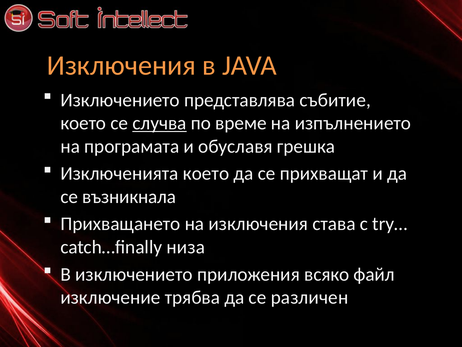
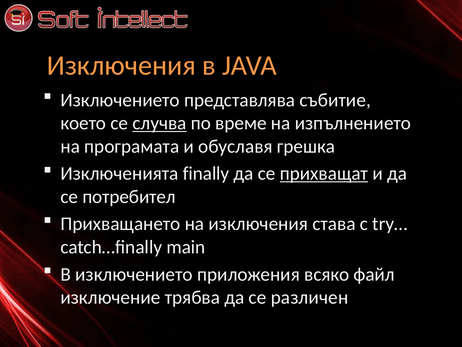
Изключенията което: което -> finally
прихващат underline: none -> present
възникнала: възникнала -> потребител
низa: низa -> main
